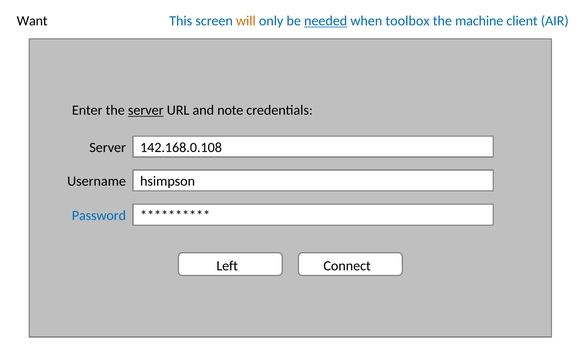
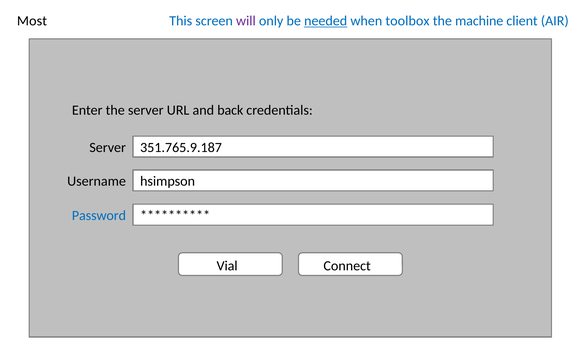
Want: Want -> Most
will colour: orange -> purple
server at (146, 110) underline: present -> none
note: note -> back
142.168.0.108: 142.168.0.108 -> 351.765.9.187
Left: Left -> Vial
